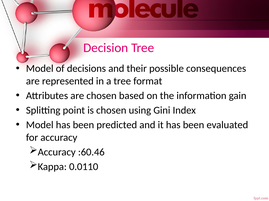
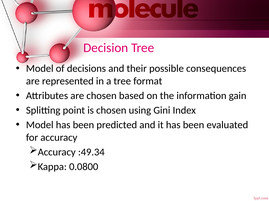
:60.46: :60.46 -> :49.34
0.0110: 0.0110 -> 0.0800
